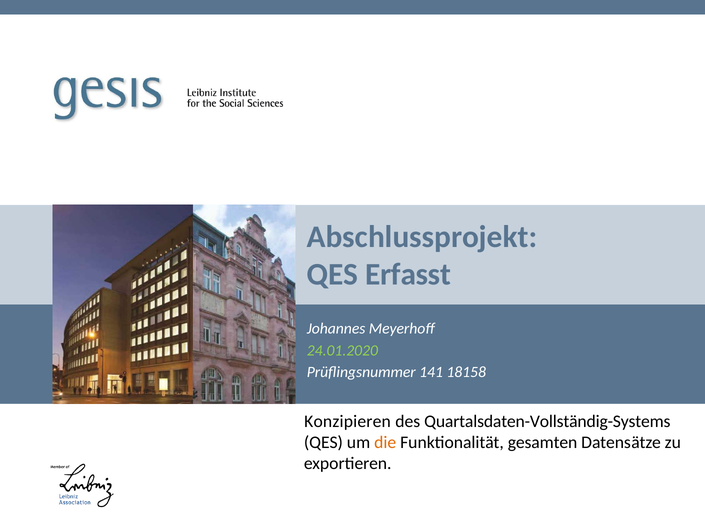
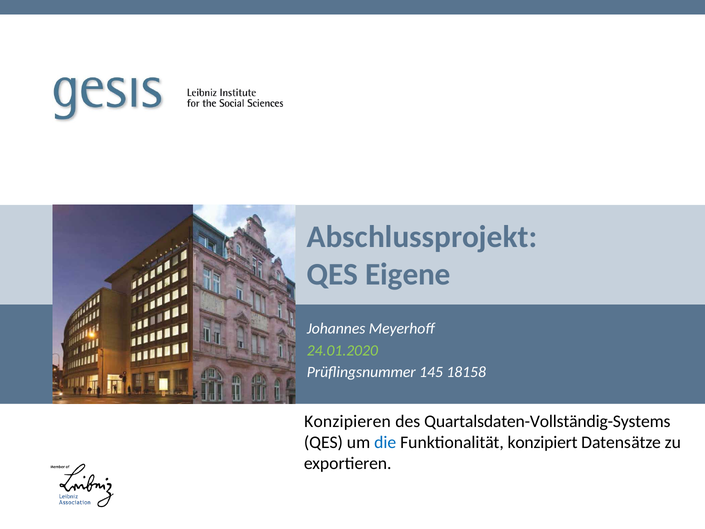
Erfasst: Erfasst -> Eigene
141: 141 -> 145
die colour: orange -> blue
gesamten: gesamten -> konzipiert
